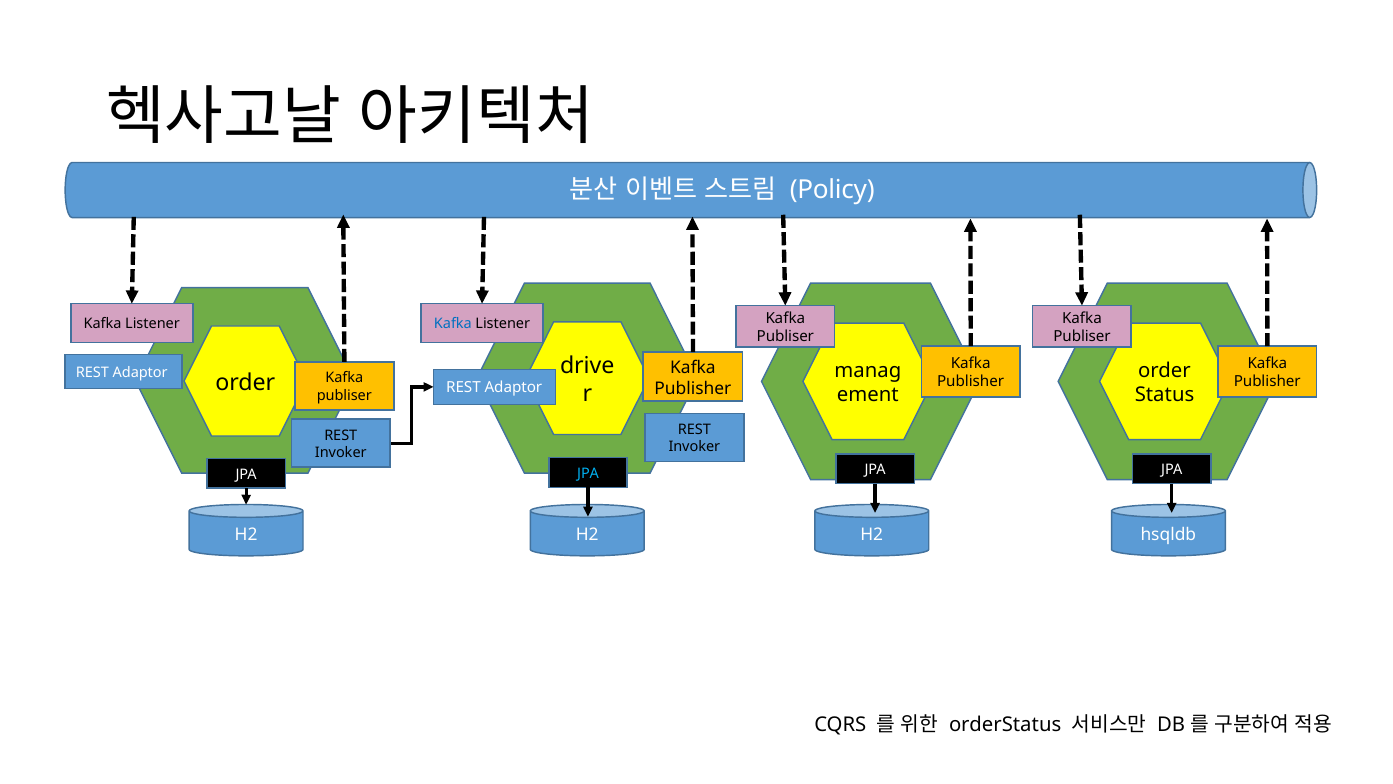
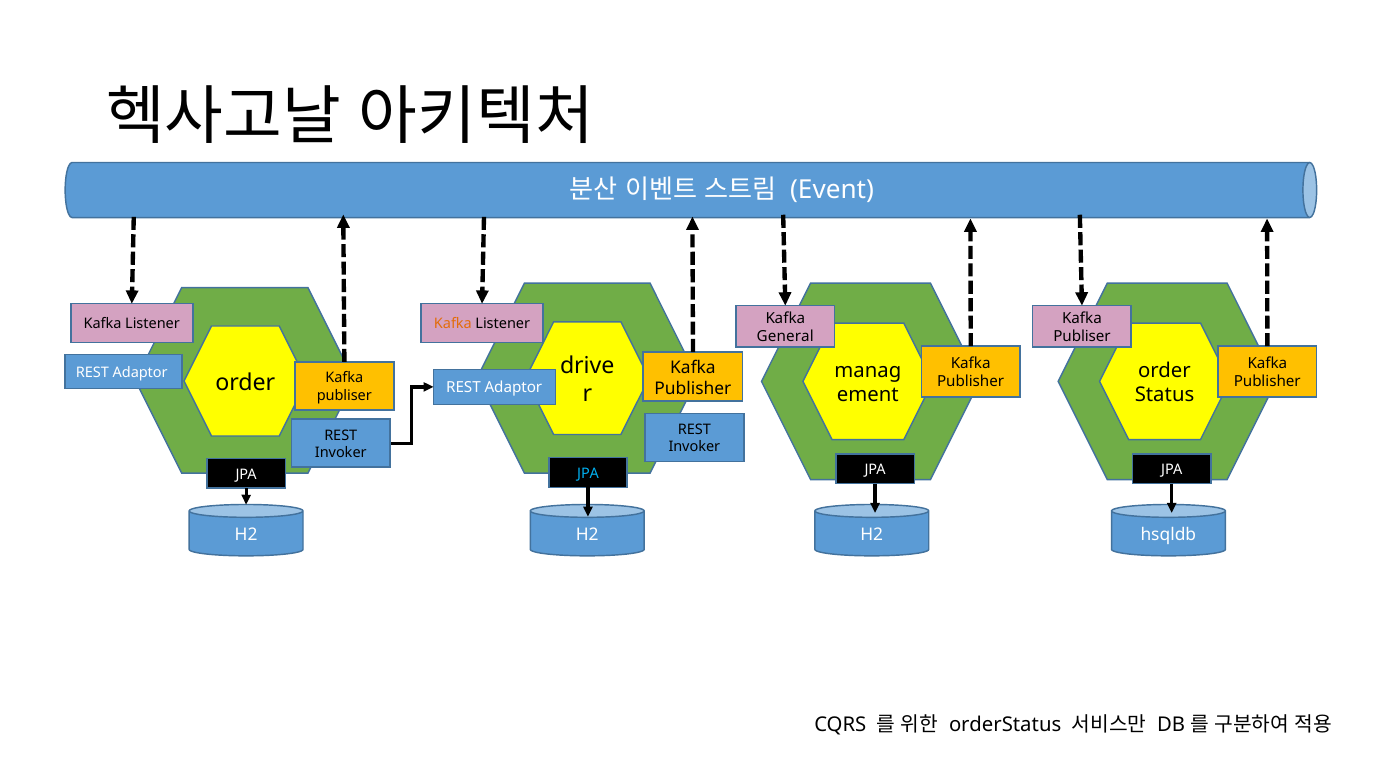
Policy: Policy -> Event
Kafka at (453, 324) colour: blue -> orange
Publiser at (785, 336): Publiser -> General
